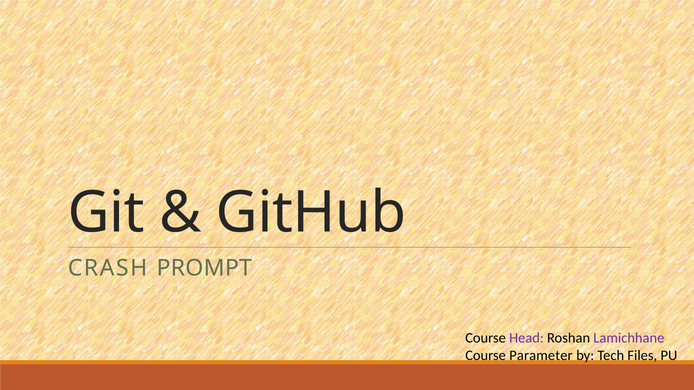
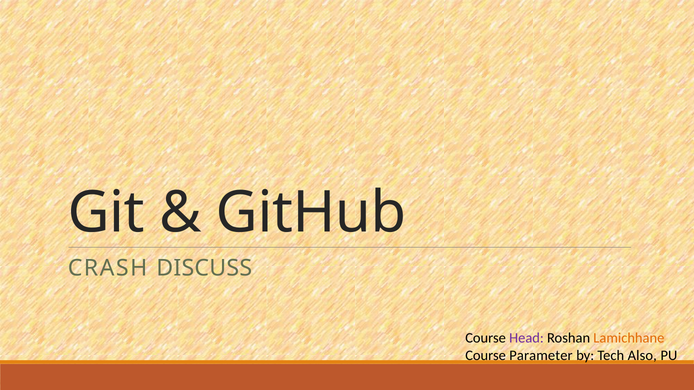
PROMPT: PROMPT -> DISCUSS
Lamichhane colour: purple -> orange
Files: Files -> Also
